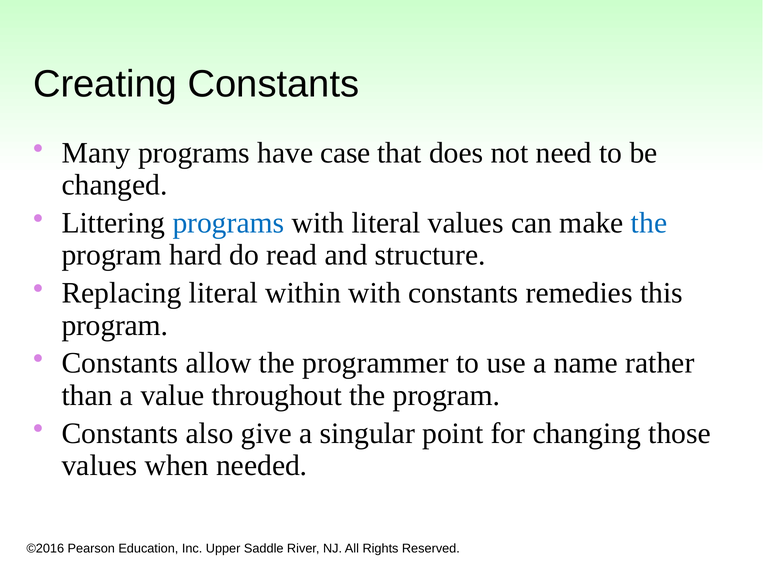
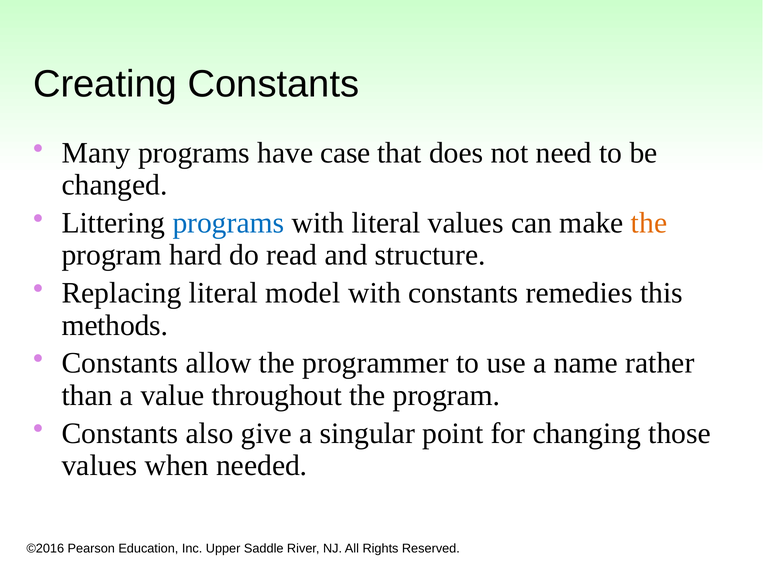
the at (649, 223) colour: blue -> orange
within: within -> model
program at (115, 325): program -> methods
